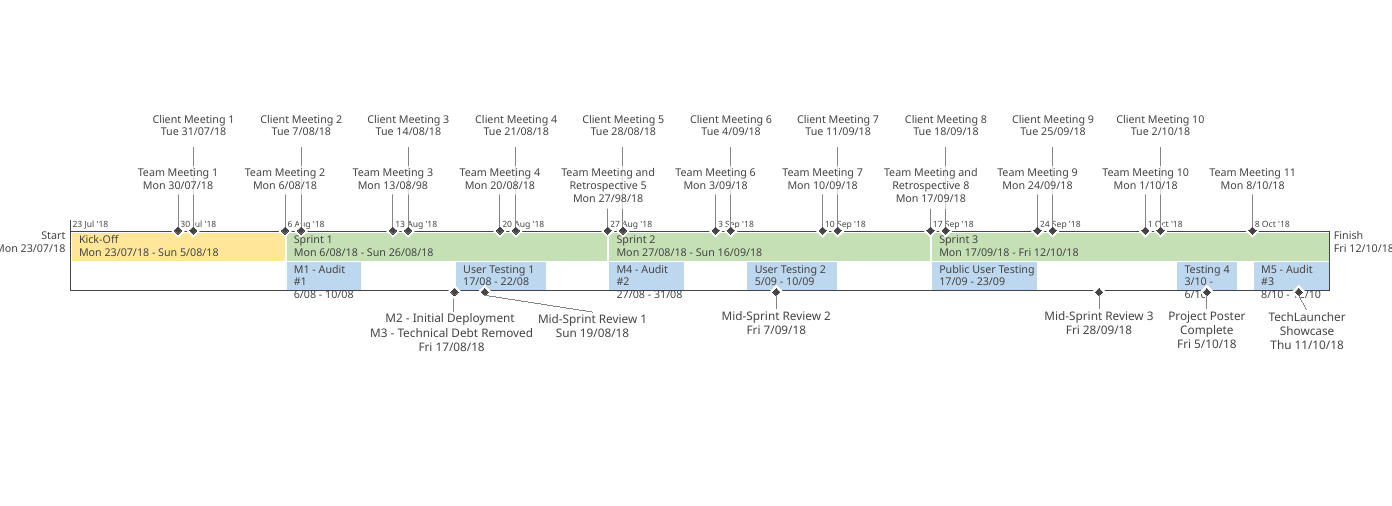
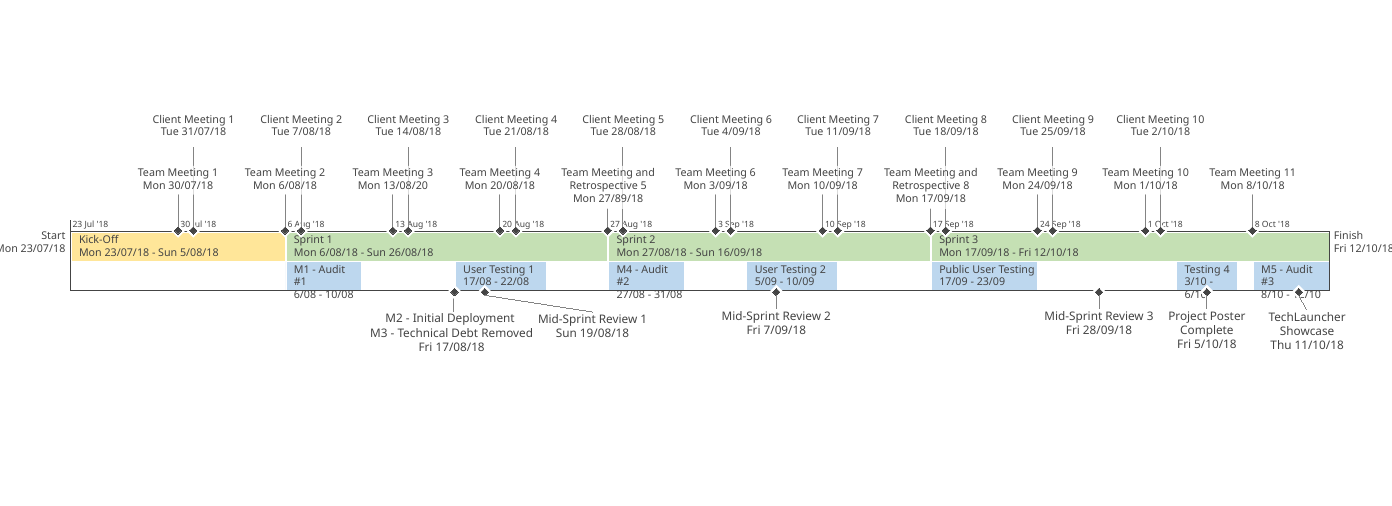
13/08/98: 13/08/98 -> 13/08/20
27/98/18: 27/98/18 -> 27/89/18
